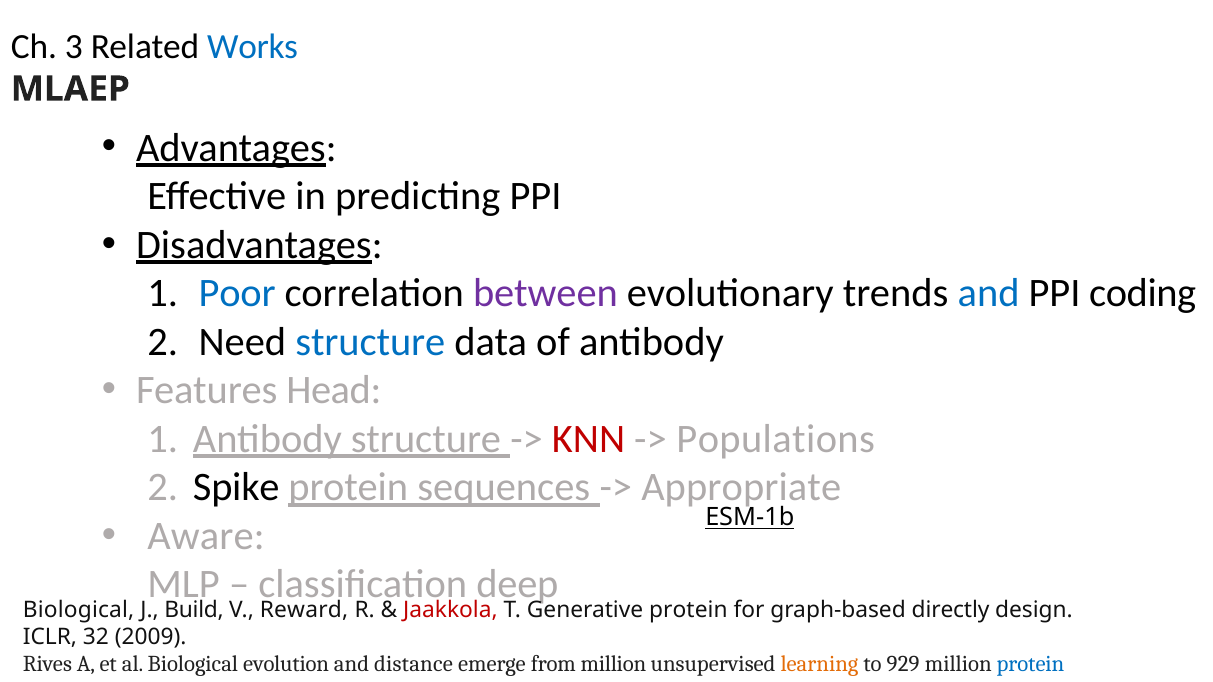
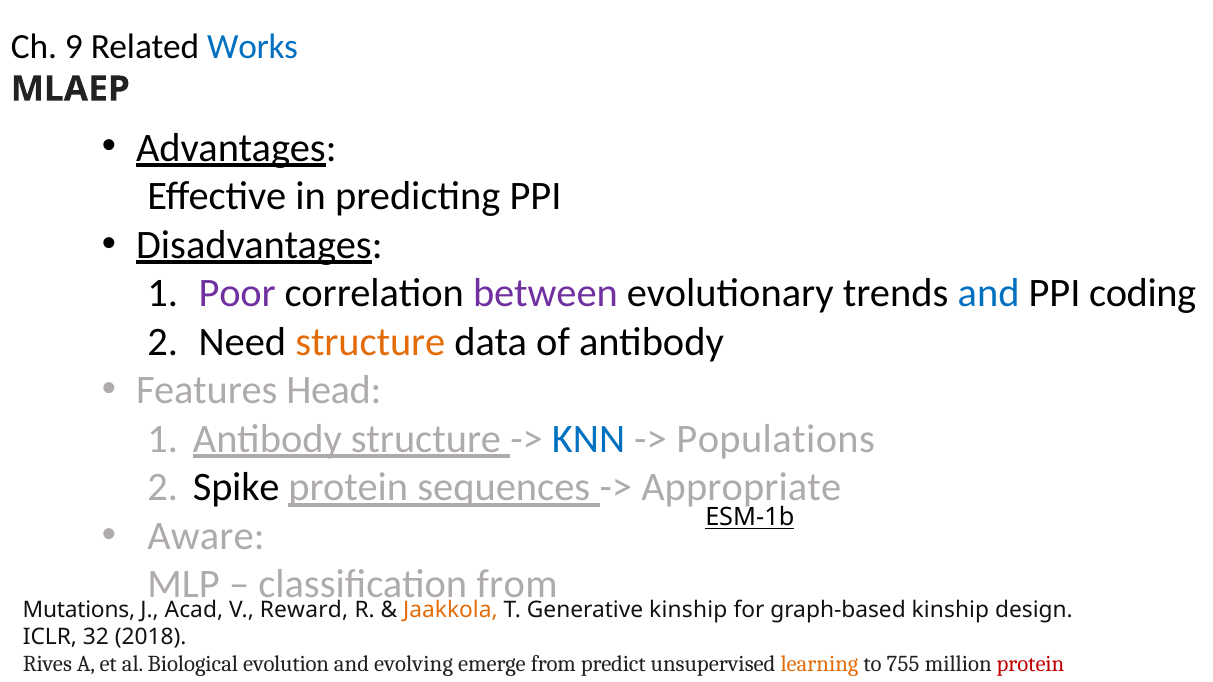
3: 3 -> 9
Poor colour: blue -> purple
structure at (370, 342) colour: blue -> orange
KNN colour: red -> blue
classification deep: deep -> from
Biological at (79, 610): Biological -> Mutations
J Build: Build -> Acad
Jaakkola colour: red -> orange
Generative protein: protein -> kinship
graph-based directly: directly -> kinship
2009: 2009 -> 2018
distance: distance -> evolving
from million: million -> predict
929: 929 -> 755
protein at (1031, 665) colour: blue -> red
